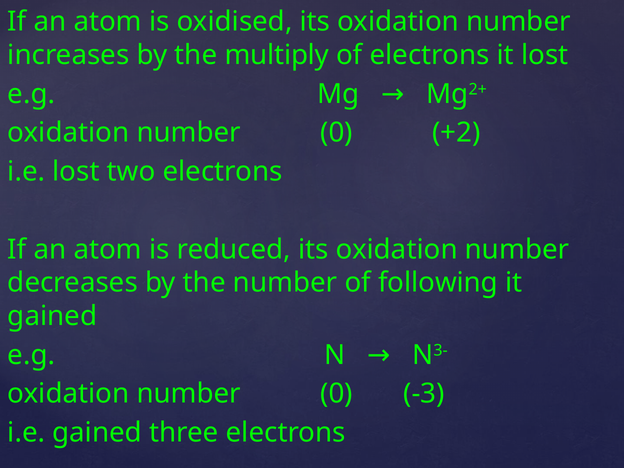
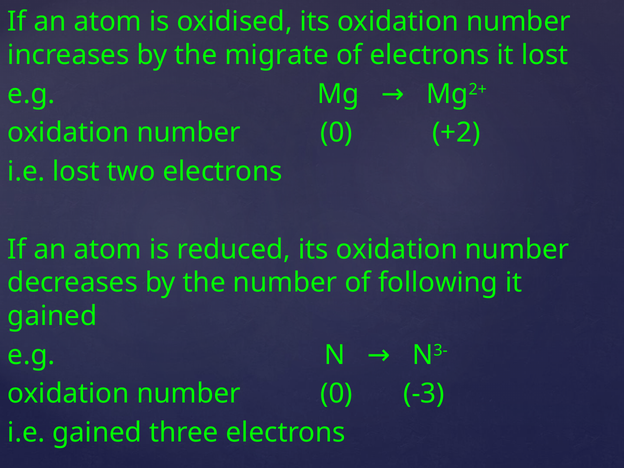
multiply: multiply -> migrate
